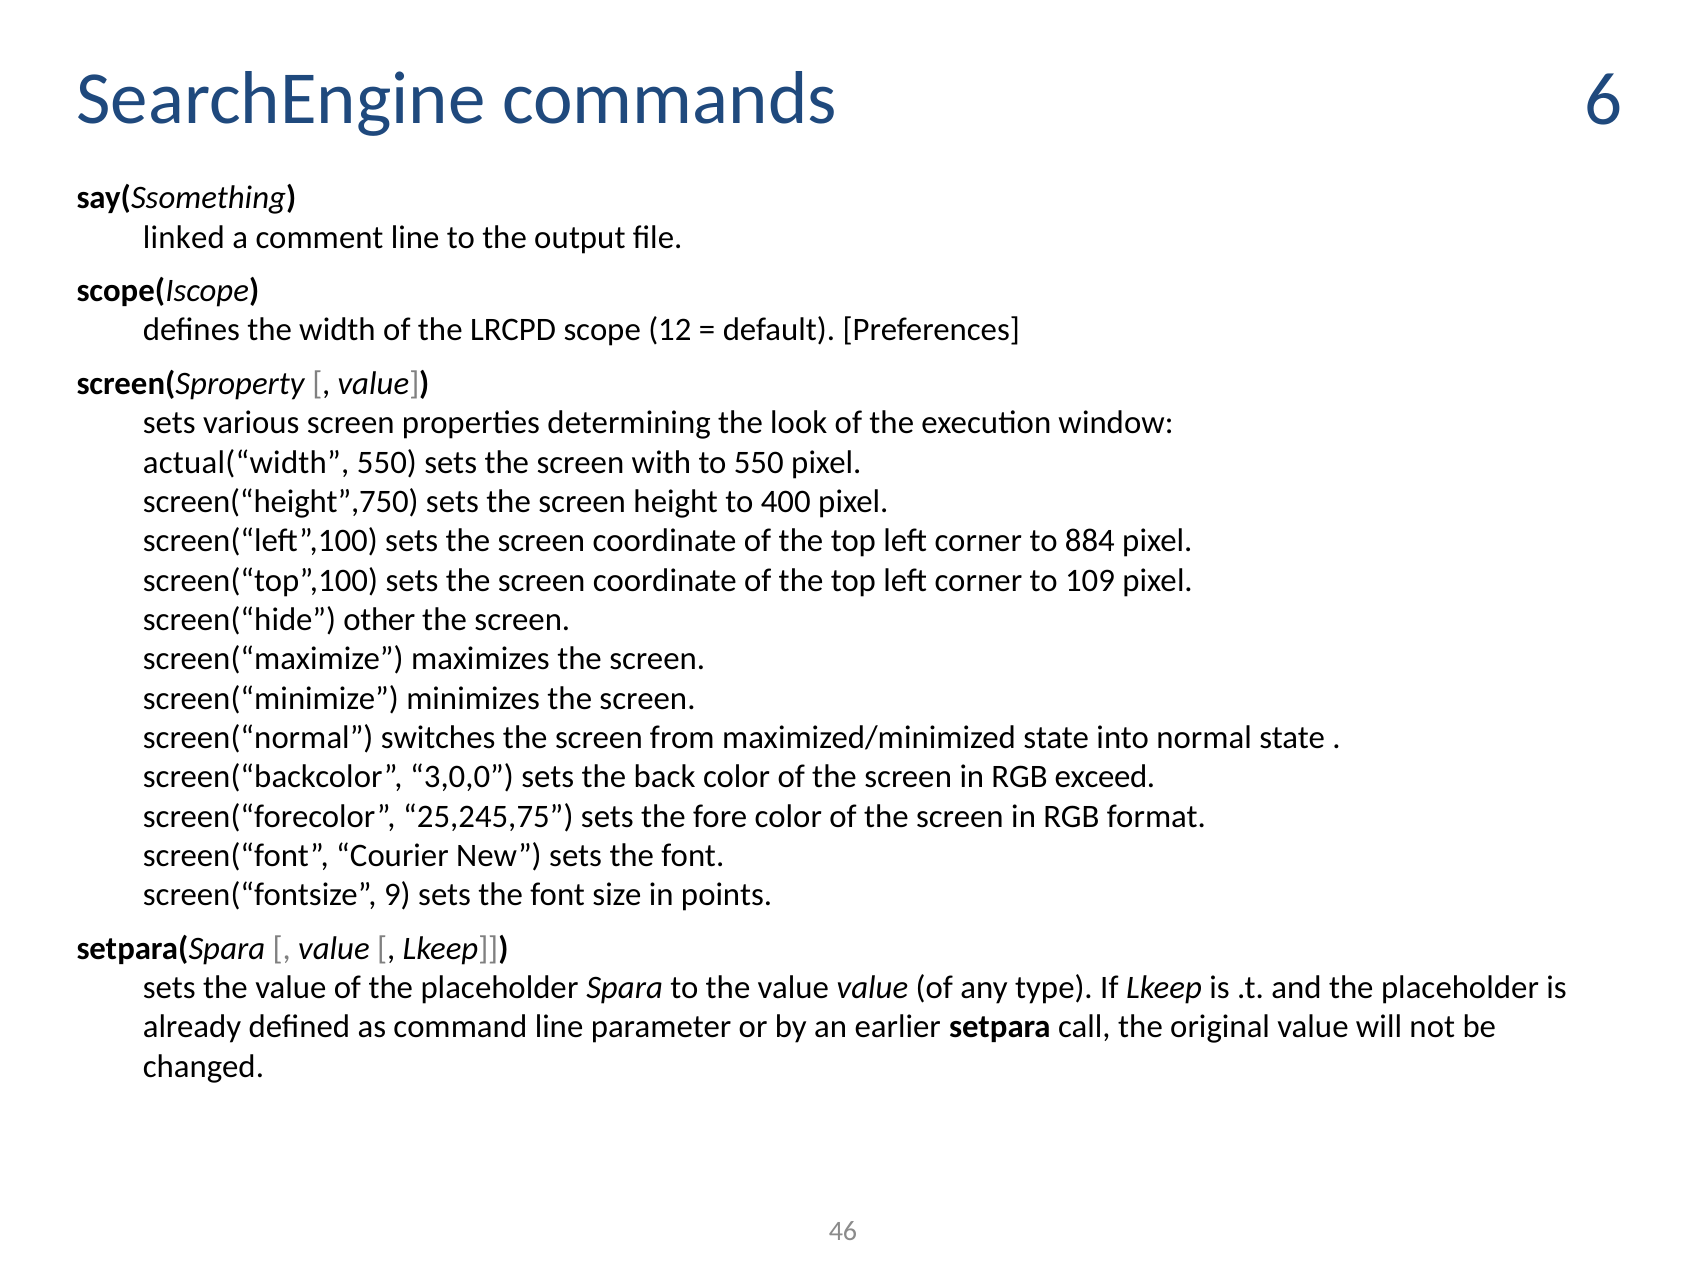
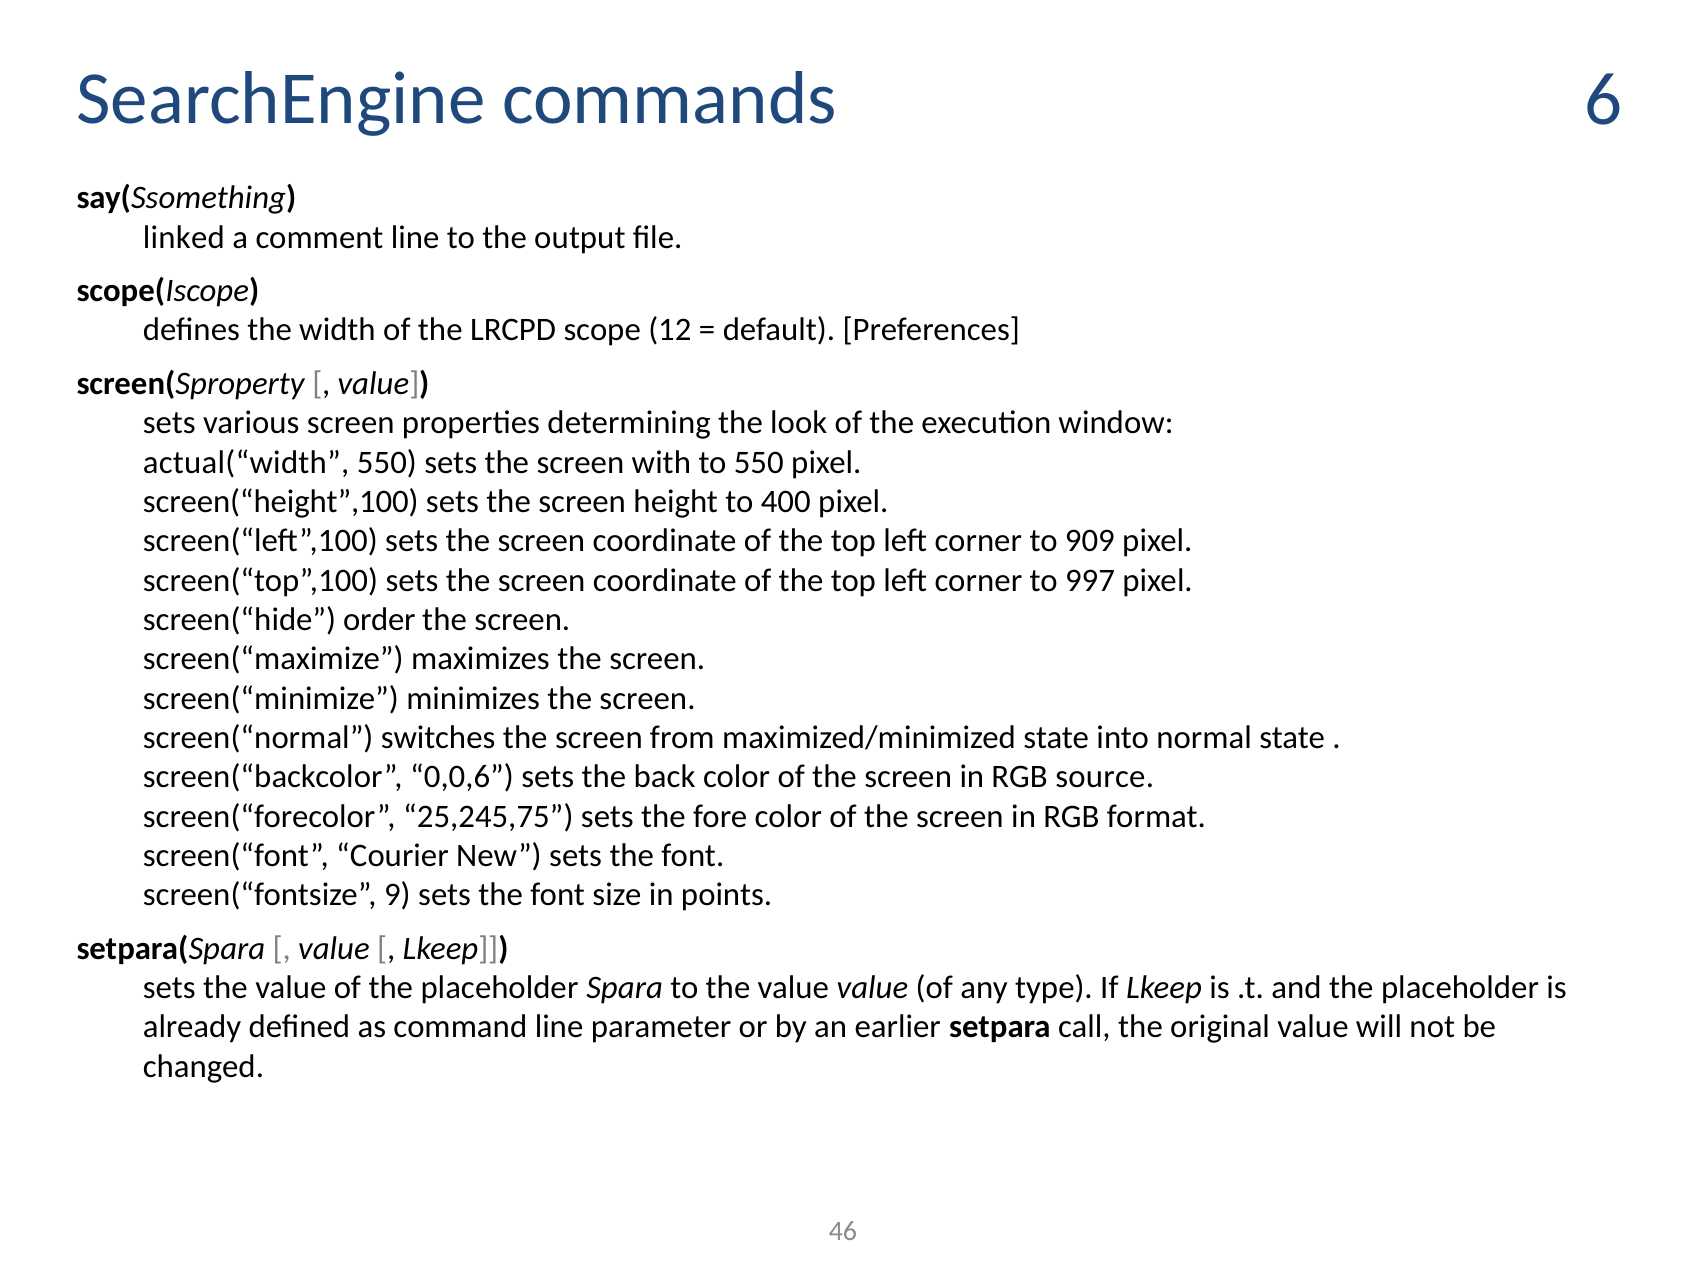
screen(“height”,750: screen(“height”,750 -> screen(“height”,100
884: 884 -> 909
109: 109 -> 997
other: other -> order
3,0,0: 3,0,0 -> 0,0,6
exceed: exceed -> source
